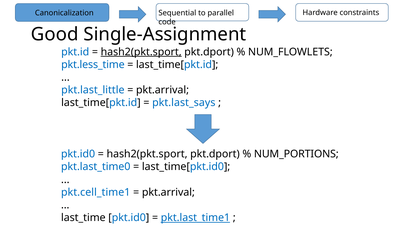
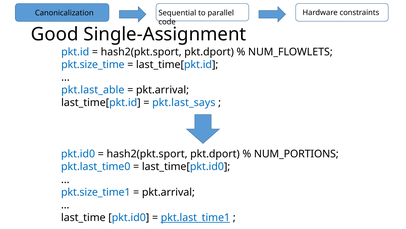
hash2(pkt.sport at (141, 52) underline: present -> none
pkt.less_time: pkt.less_time -> pkt.size_time
pkt.last_little: pkt.last_little -> pkt.last_able
pkt.cell_time1: pkt.cell_time1 -> pkt.size_time1
